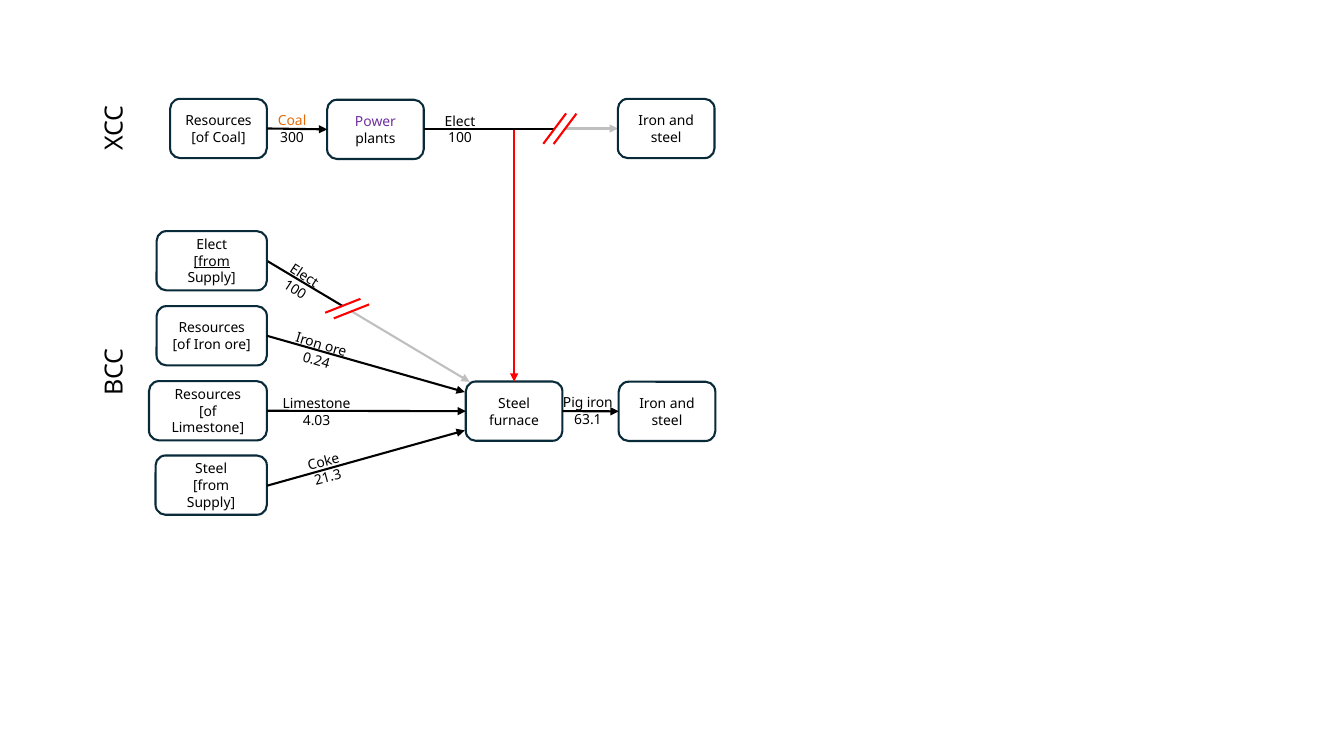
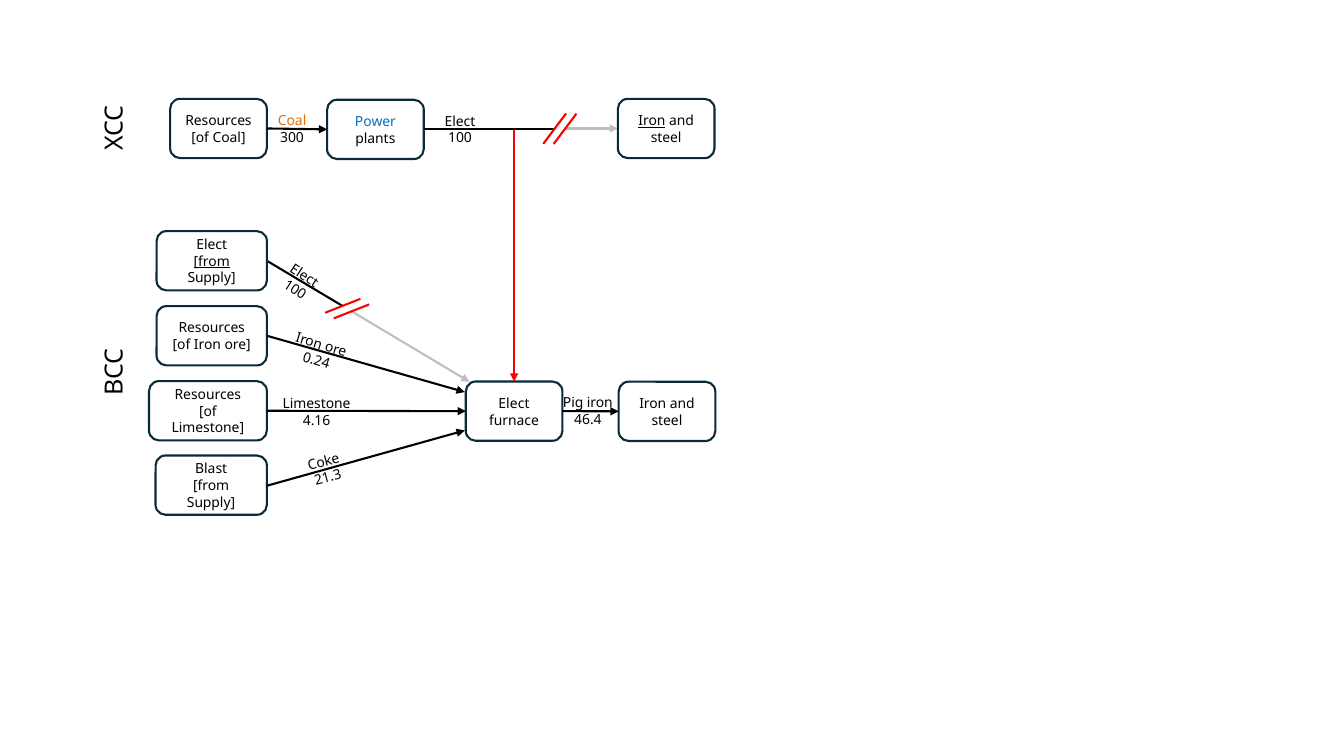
Iron at (652, 121) underline: none -> present
Power colour: purple -> blue
Steel at (514, 404): Steel -> Elect
63.1: 63.1 -> 46.4
4.03: 4.03 -> 4.16
Steel at (211, 469): Steel -> Blast
